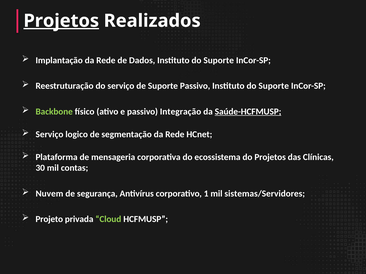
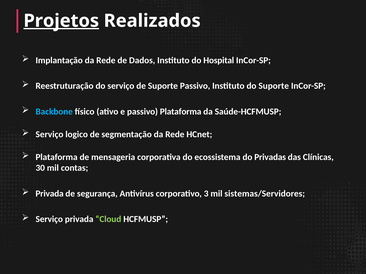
Dados Instituto do Suporte: Suporte -> Hospital
Backbone colour: light green -> light blue
passivo Integração: Integração -> Plataforma
Saúde-HCFMUSP underline: present -> none
do Projetos: Projetos -> Privadas
Nuvem at (49, 194): Nuvem -> Privada
1: 1 -> 3
Projeto at (49, 220): Projeto -> Serviço
